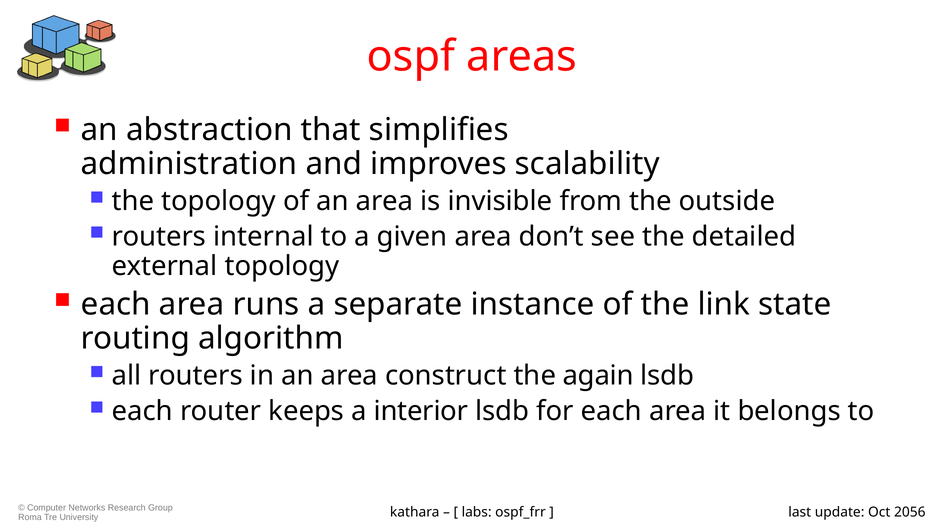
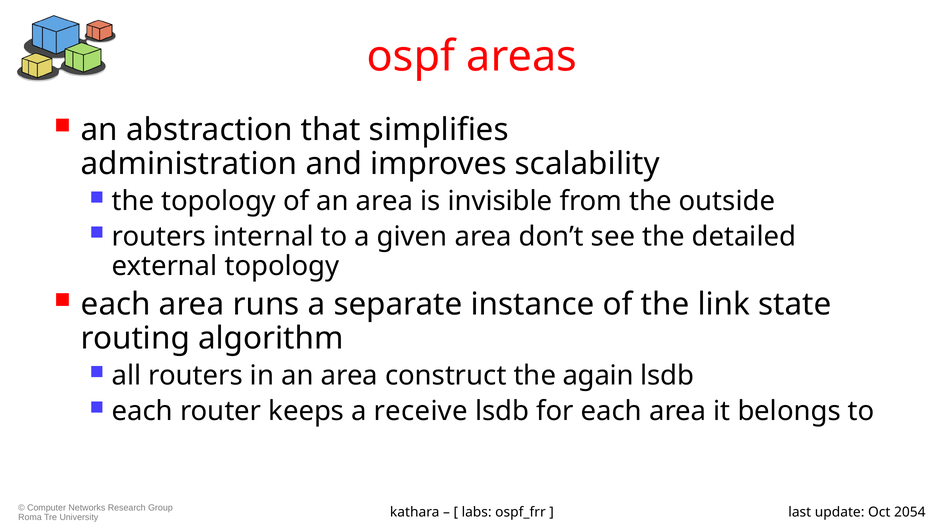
interior: interior -> receive
2056: 2056 -> 2054
